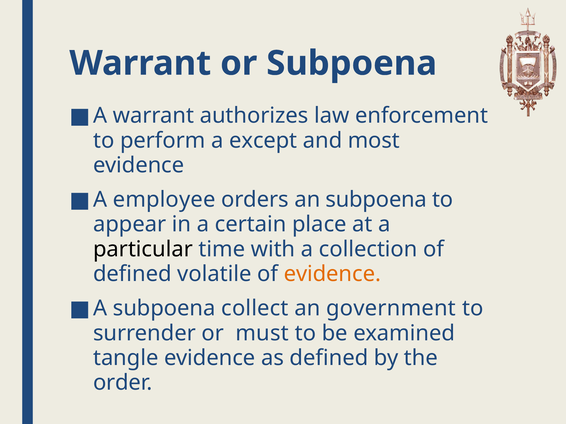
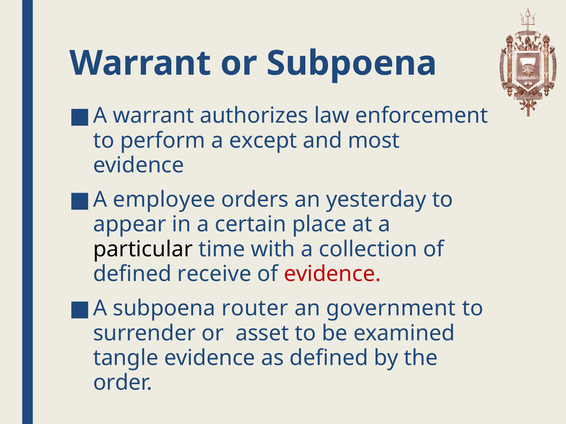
an subpoena: subpoena -> yesterday
volatile: volatile -> receive
evidence at (332, 274) colour: orange -> red
collect: collect -> router
must: must -> asset
